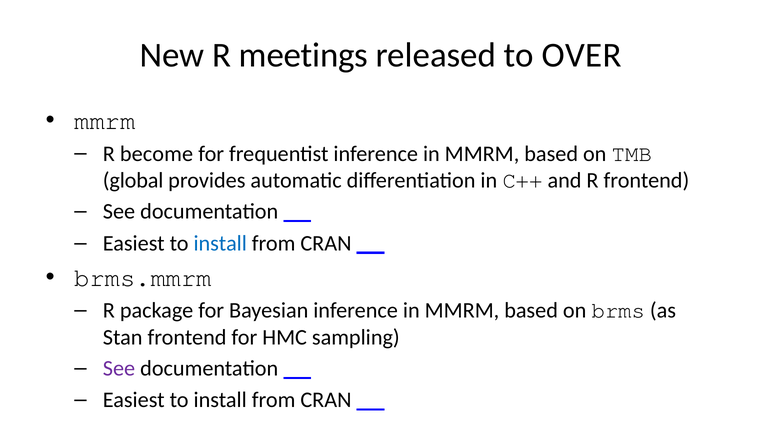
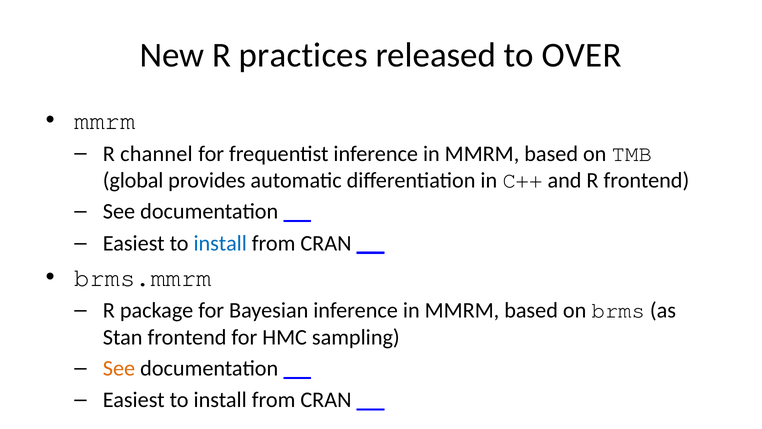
meetings: meetings -> practices
become: become -> channel
See at (119, 368) colour: purple -> orange
